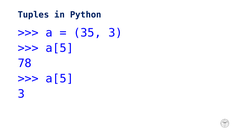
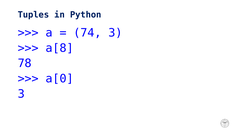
35: 35 -> 74
a[5 at (60, 48): a[5 -> a[8
a[5 at (60, 79): a[5 -> a[0
